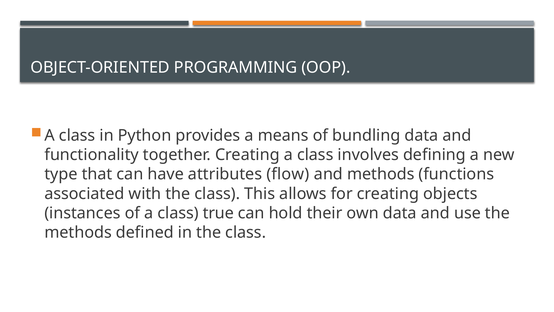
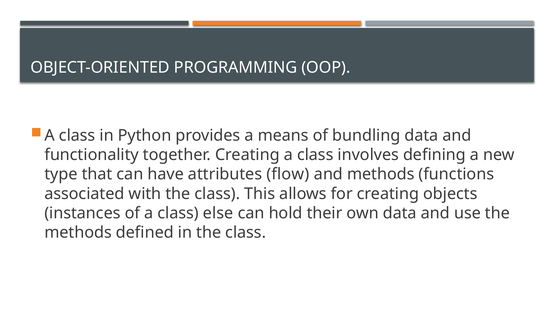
true: true -> else
